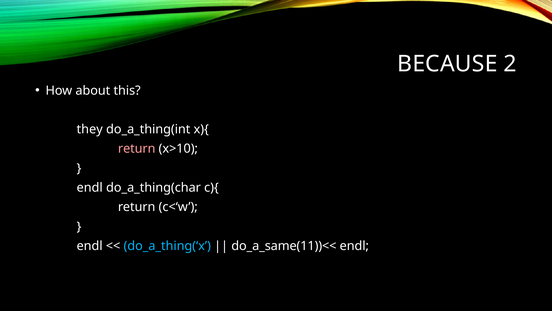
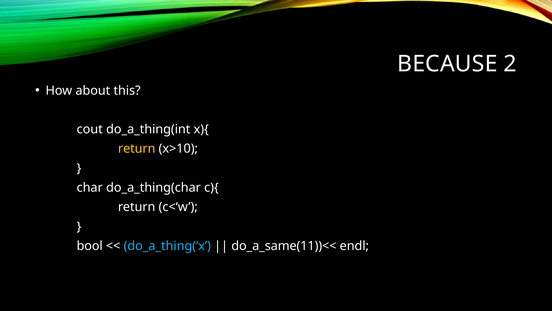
they: they -> cout
return at (137, 149) colour: pink -> yellow
endl at (90, 187): endl -> char
endl at (90, 246): endl -> bool
